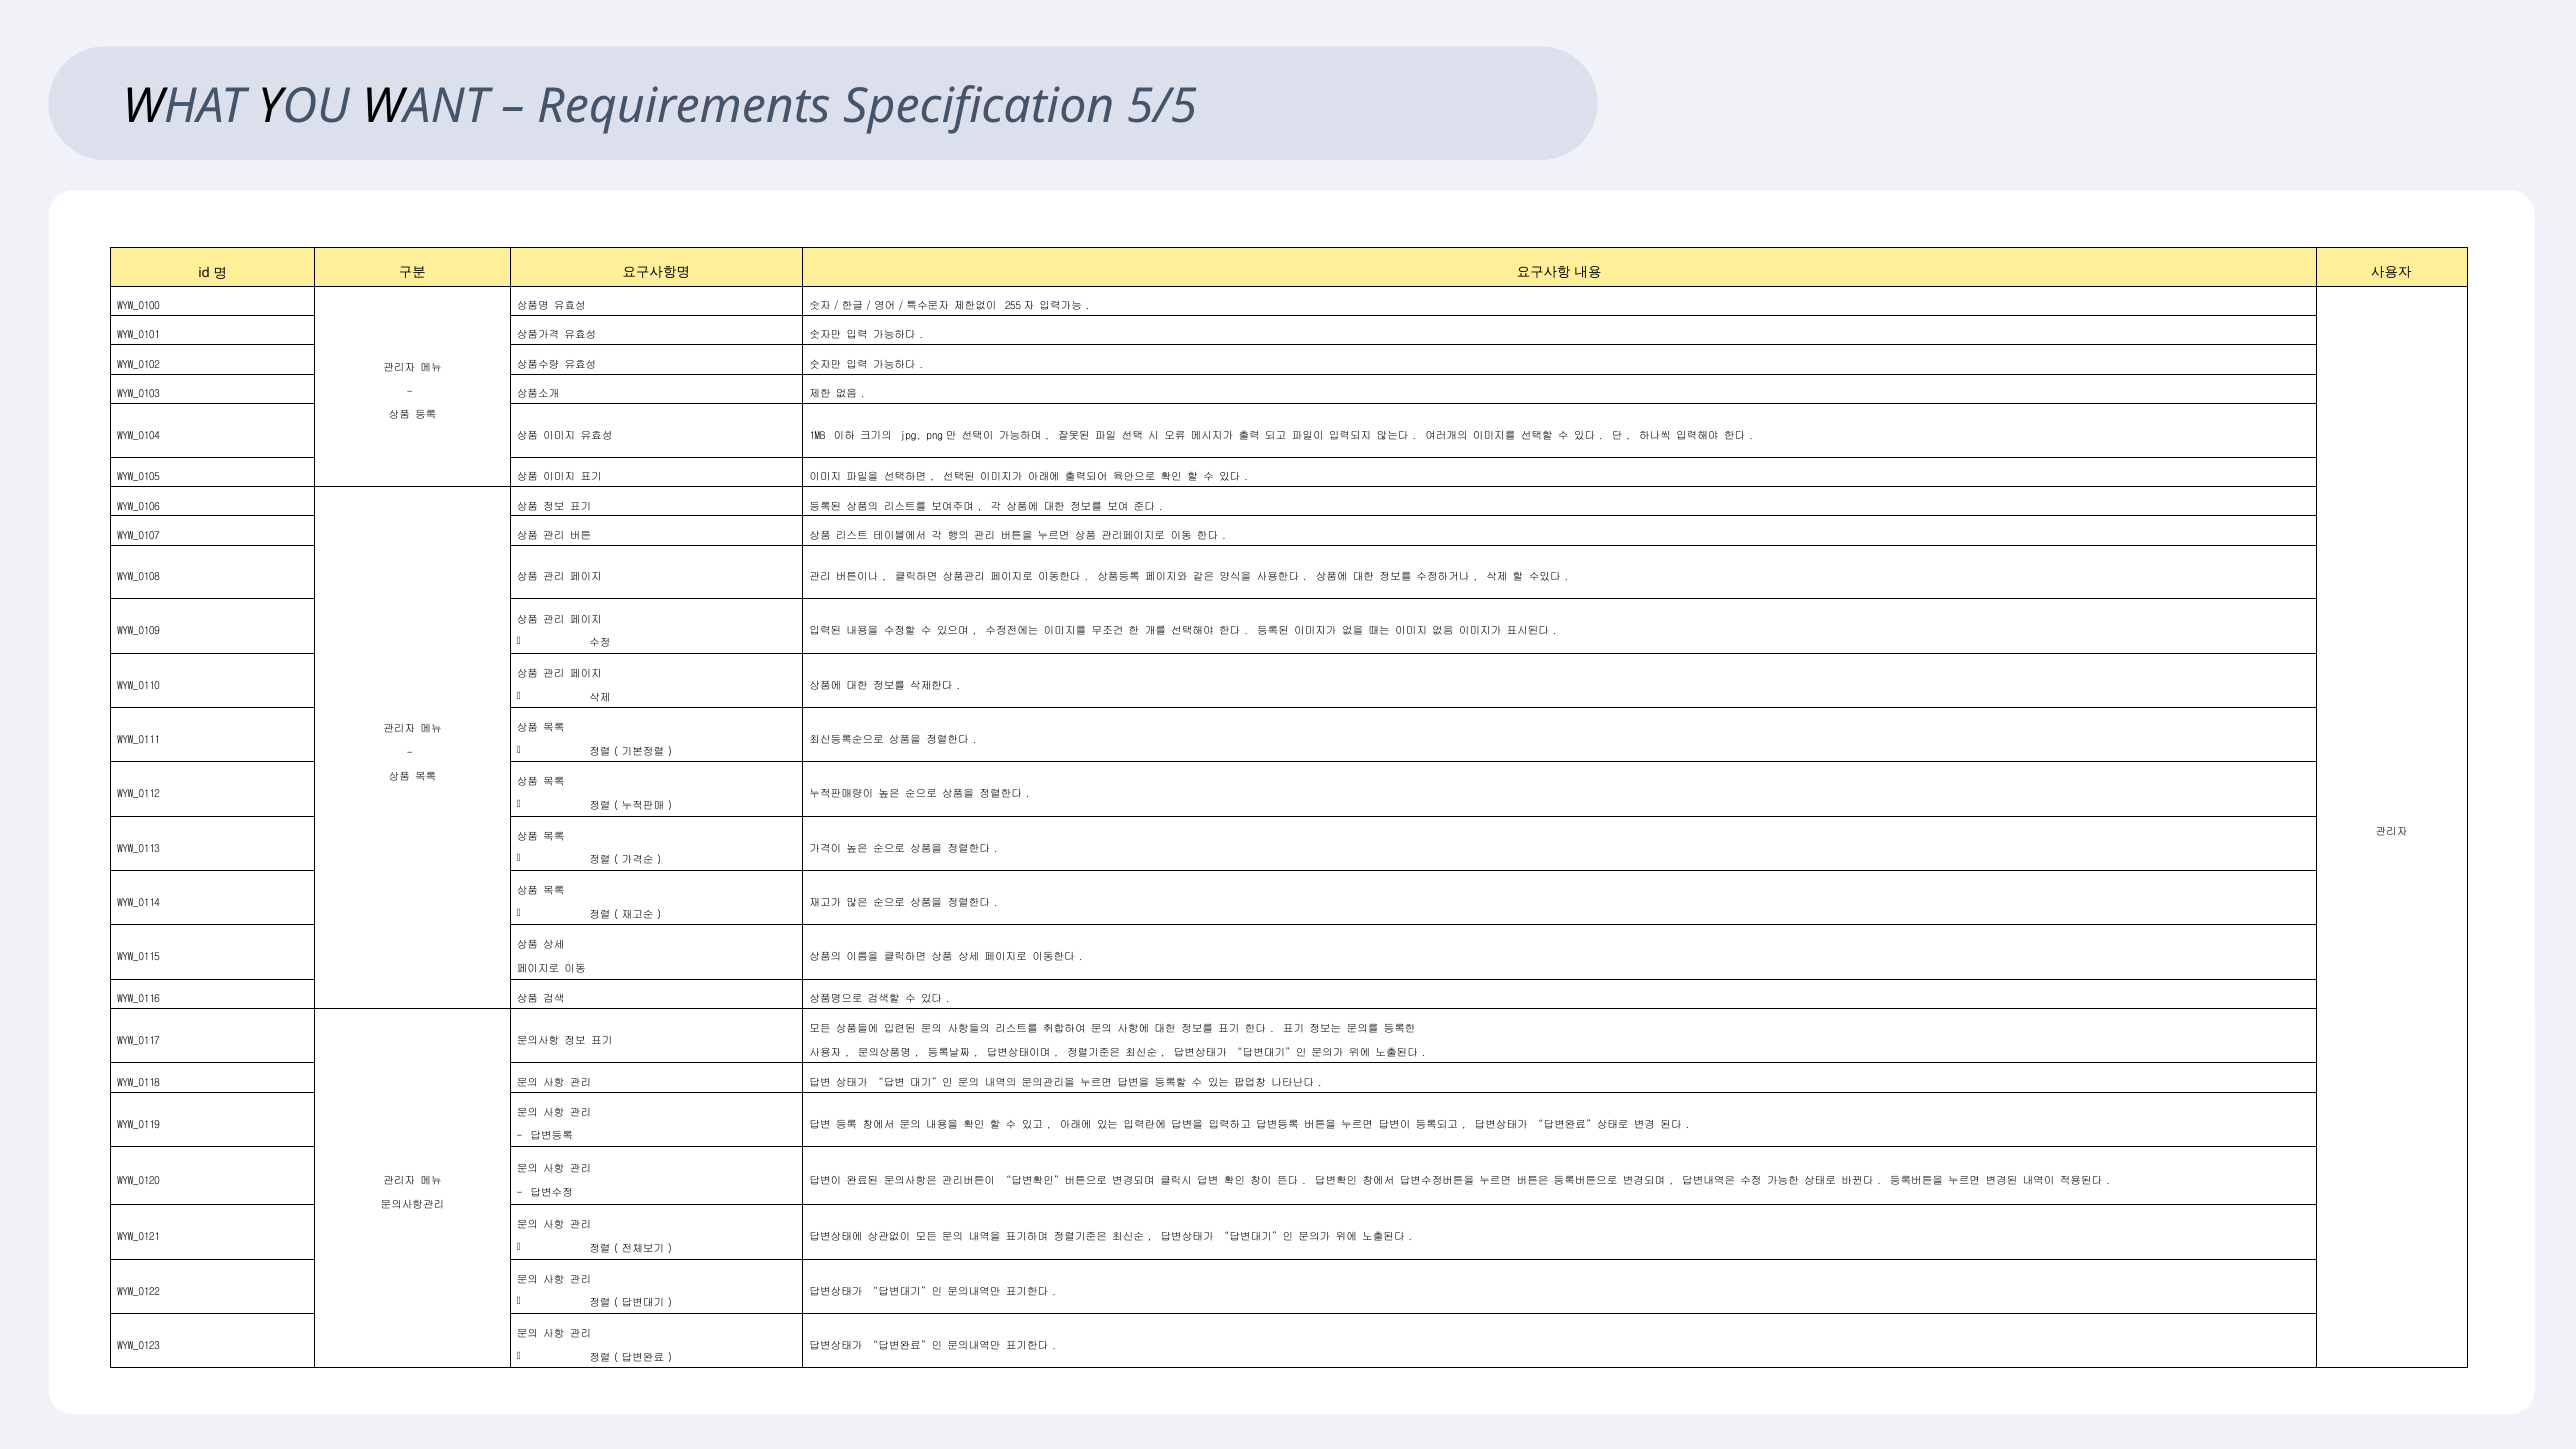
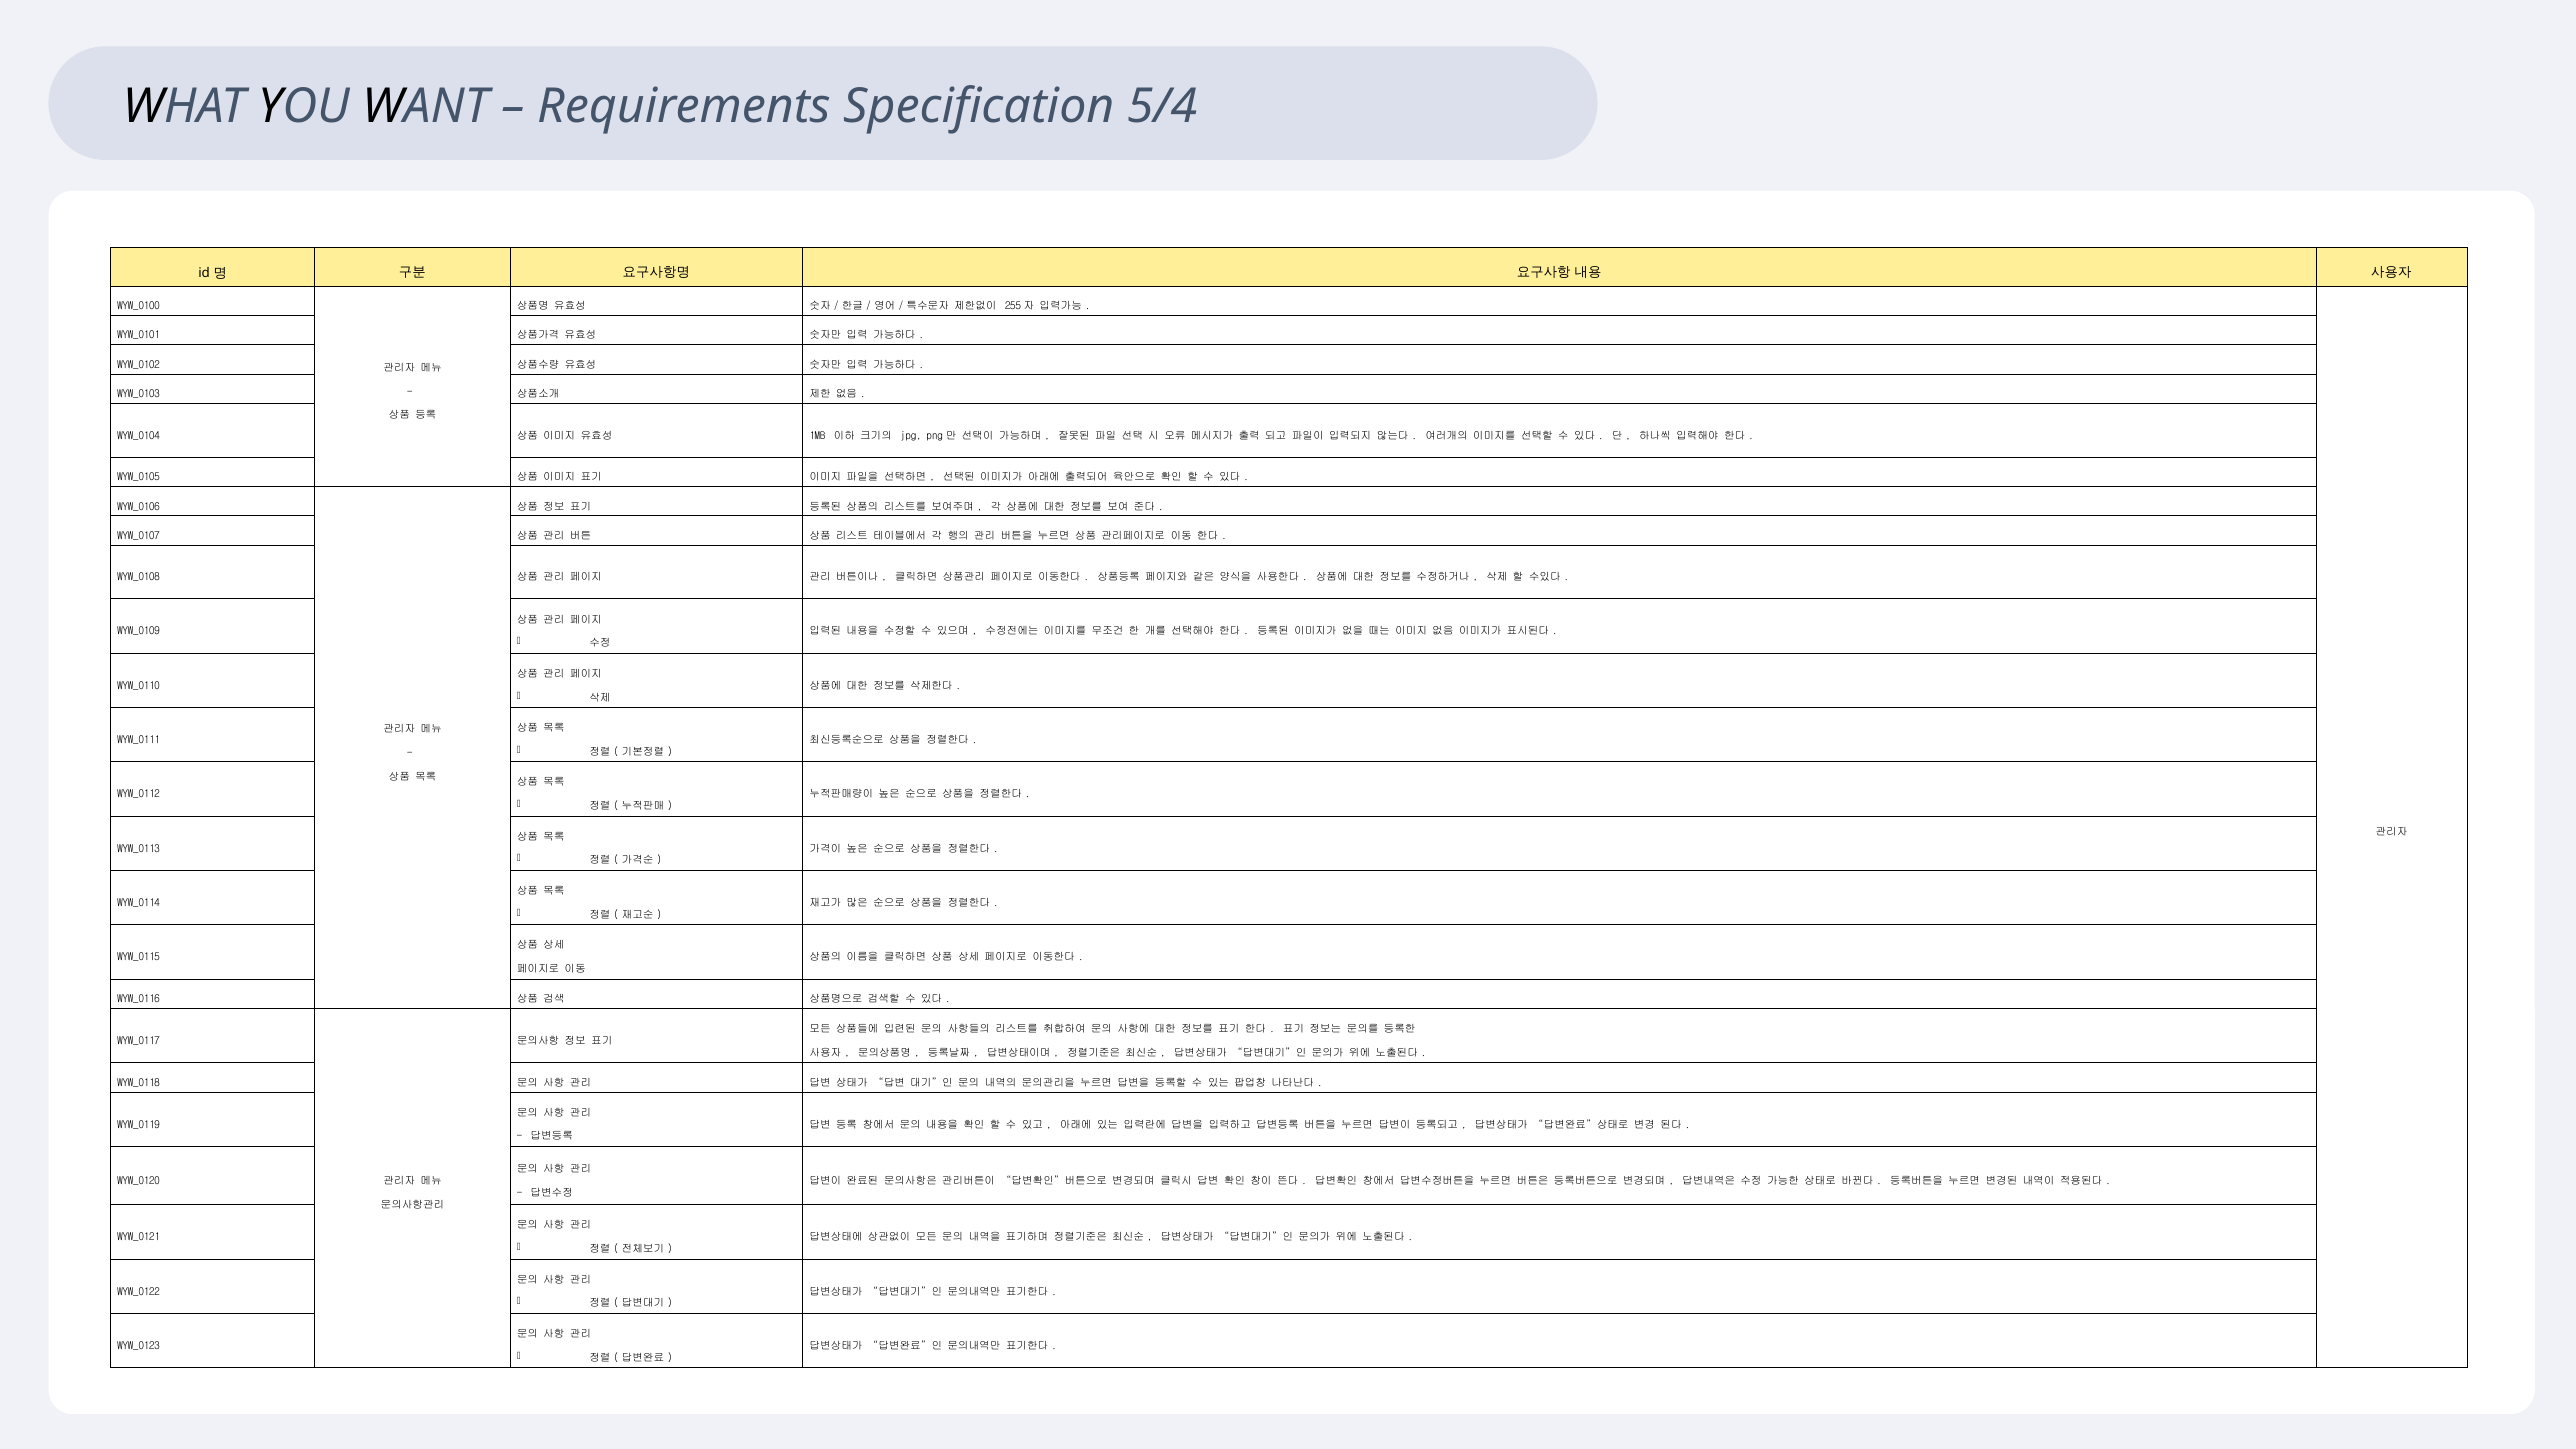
5/5: 5/5 -> 5/4
